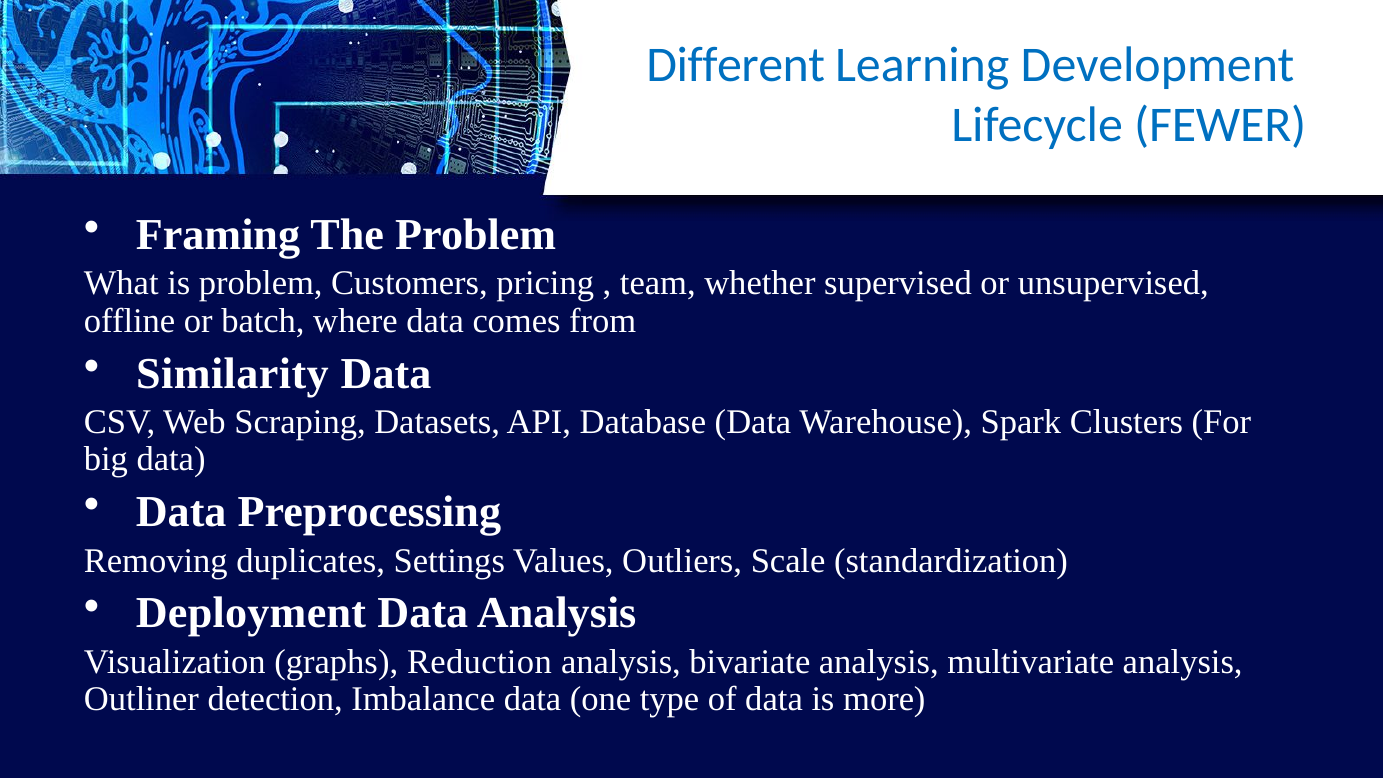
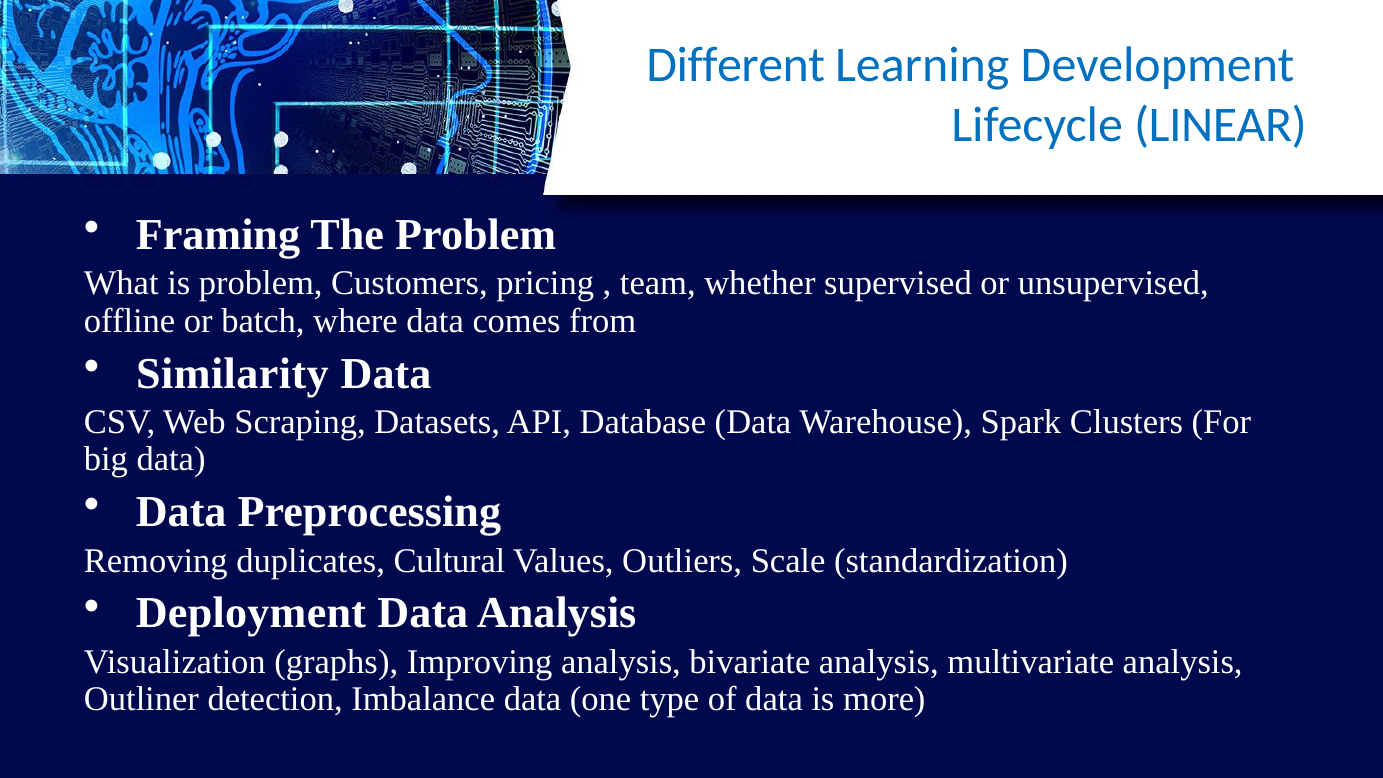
FEWER: FEWER -> LINEAR
Settings: Settings -> Cultural
Reduction: Reduction -> Improving
